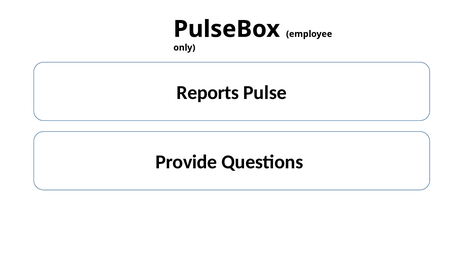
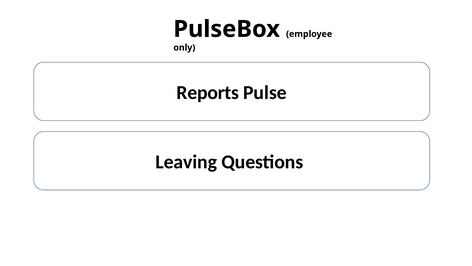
Provide: Provide -> Leaving
